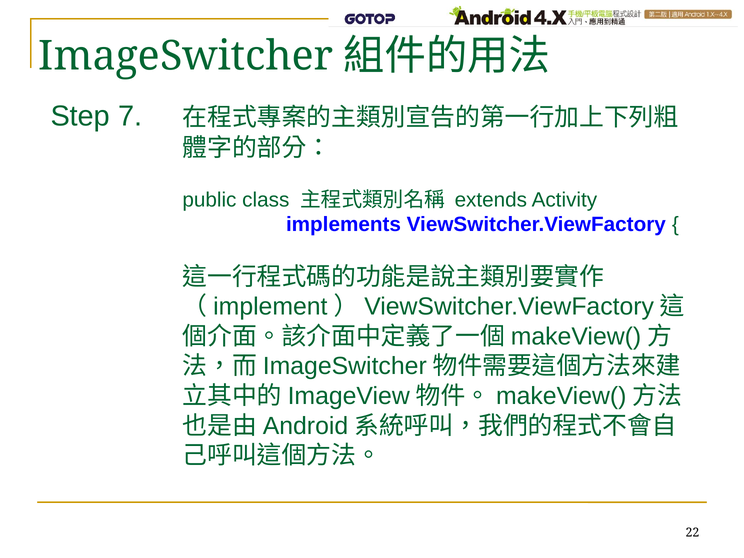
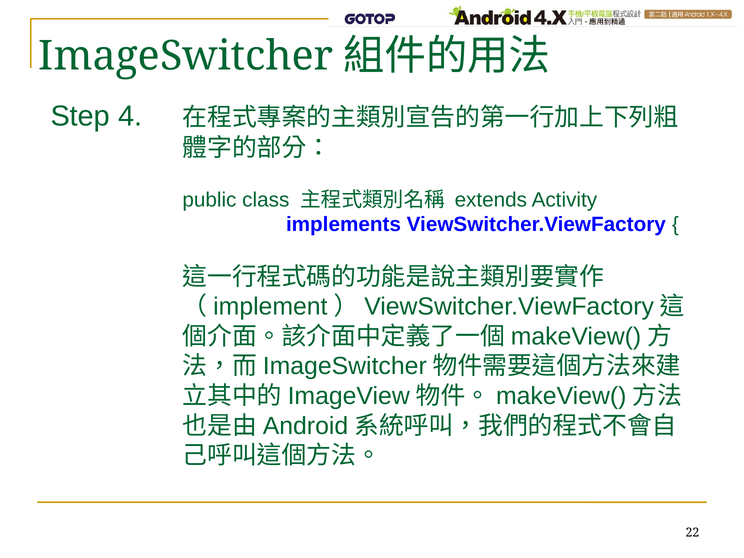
7: 7 -> 4
